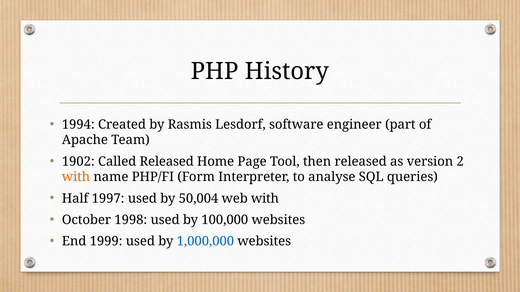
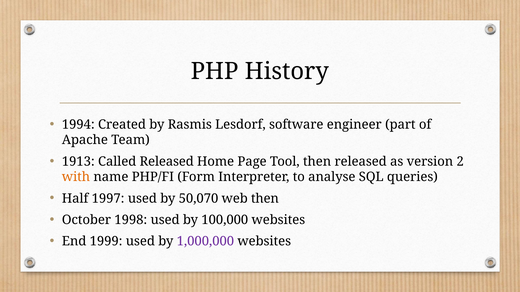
1902: 1902 -> 1913
50,004: 50,004 -> 50,070
web with: with -> then
1,000,000 colour: blue -> purple
